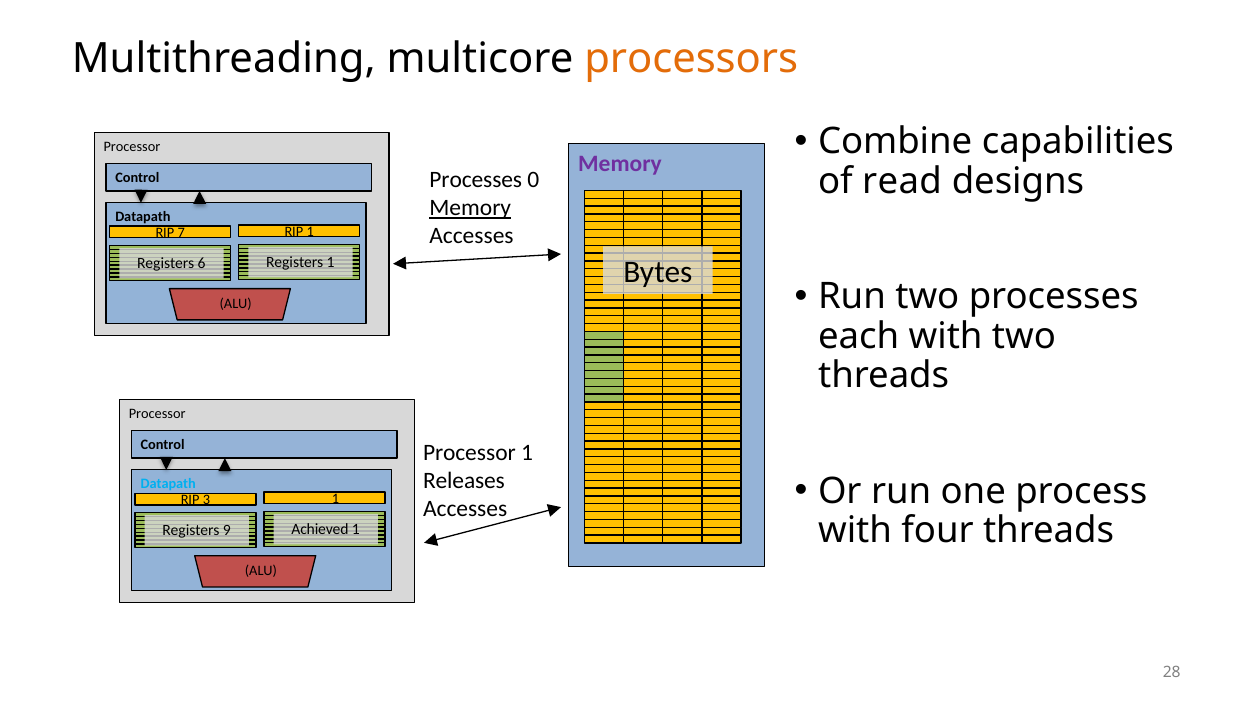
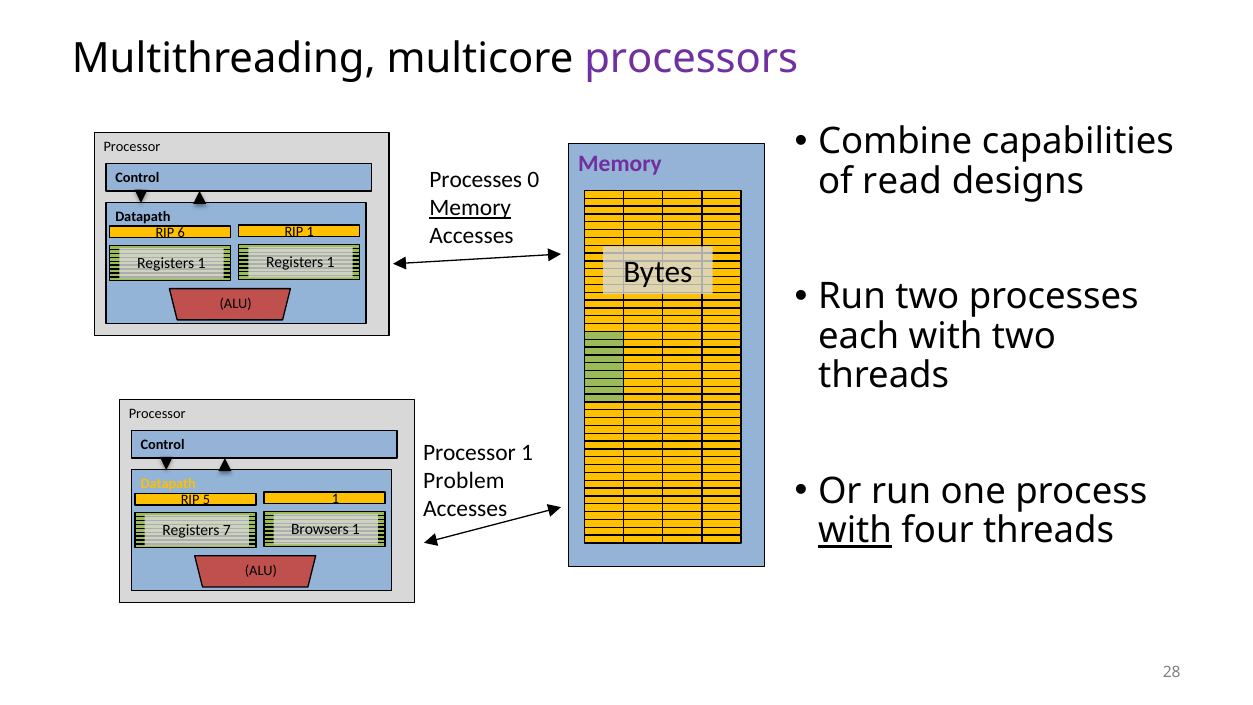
processors colour: orange -> purple
7: 7 -> 6
6 at (202, 263): 6 -> 1
Releases: Releases -> Problem
Datapath at (168, 484) colour: light blue -> yellow
3: 3 -> 5
with at (855, 531) underline: none -> present
Achieved: Achieved -> Browsers
9: 9 -> 7
